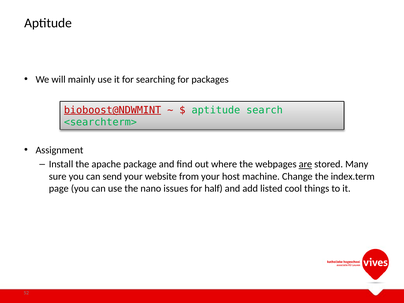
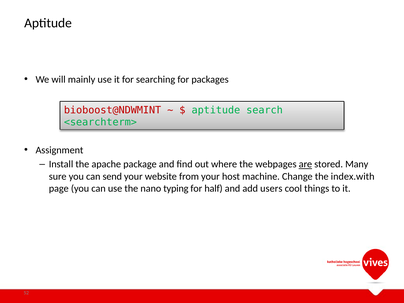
bioboost@NDWMINT underline: present -> none
index.term: index.term -> index.with
issues: issues -> typing
listed: listed -> users
